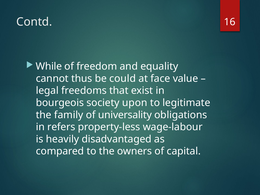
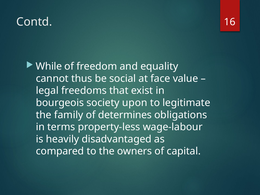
could: could -> social
universality: universality -> determines
refers: refers -> terms
